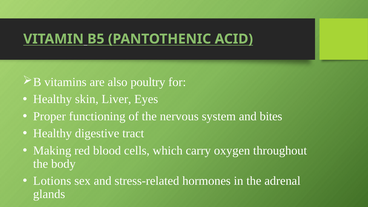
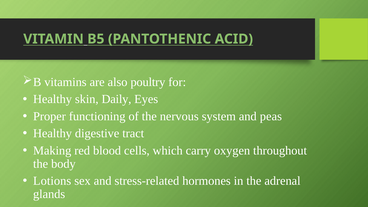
Liver: Liver -> Daily
bites: bites -> peas
